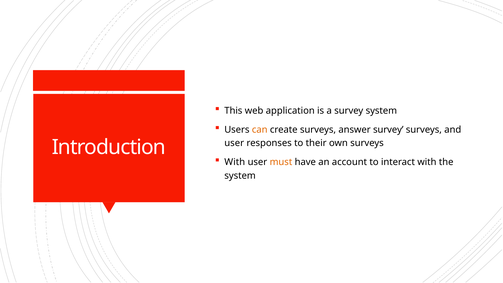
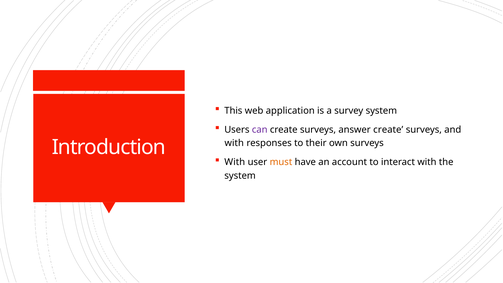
can colour: orange -> purple
answer survey: survey -> create
user at (234, 143): user -> with
